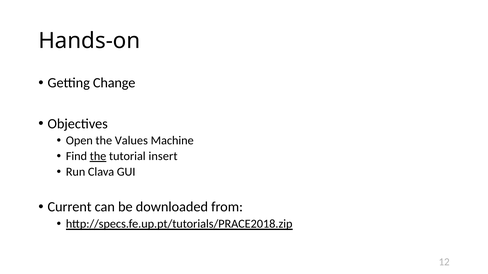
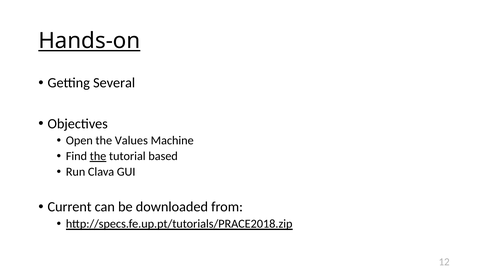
Hands-on underline: none -> present
Change: Change -> Several
insert: insert -> based
